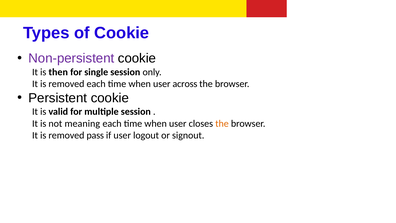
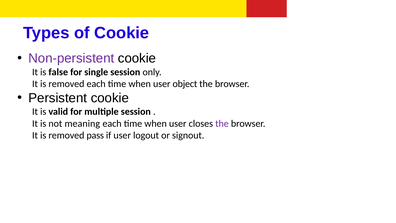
then: then -> false
across: across -> object
the at (222, 123) colour: orange -> purple
